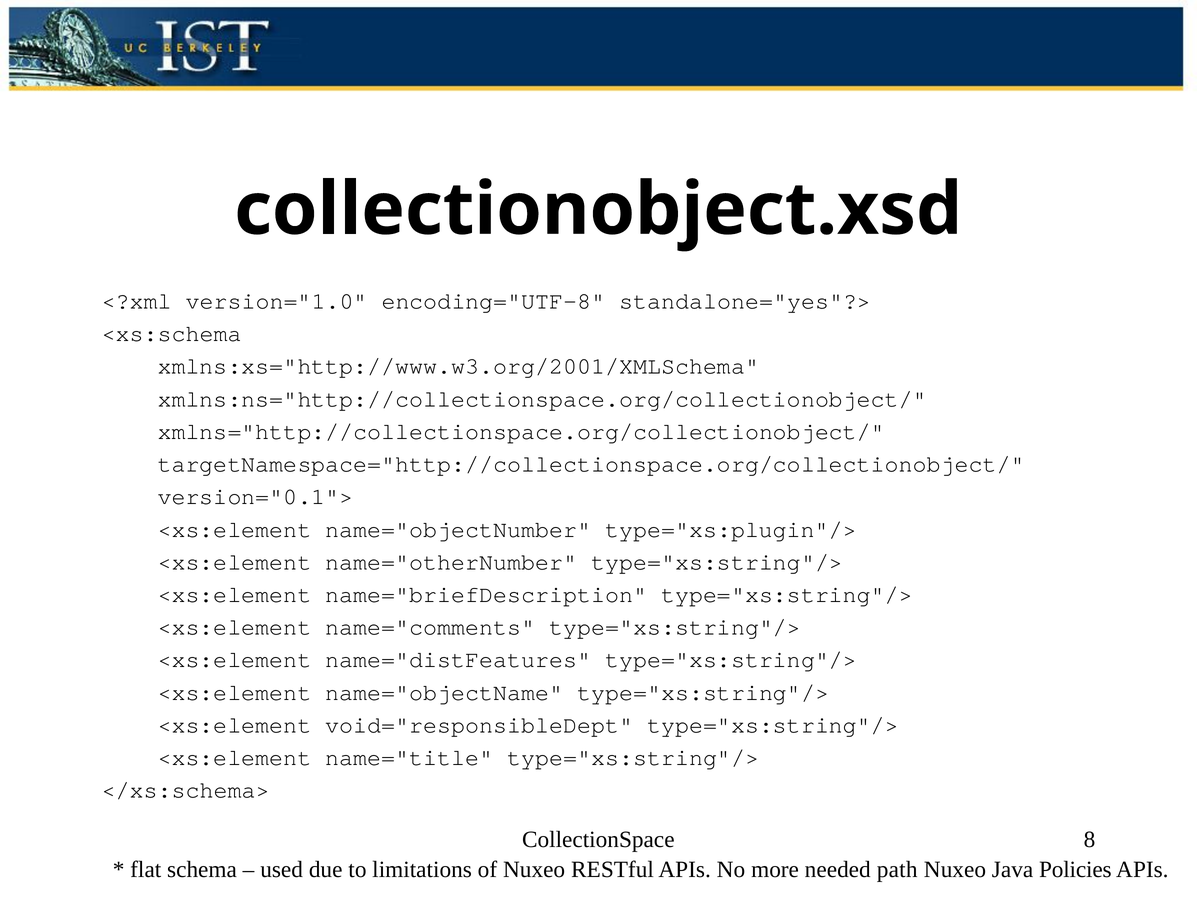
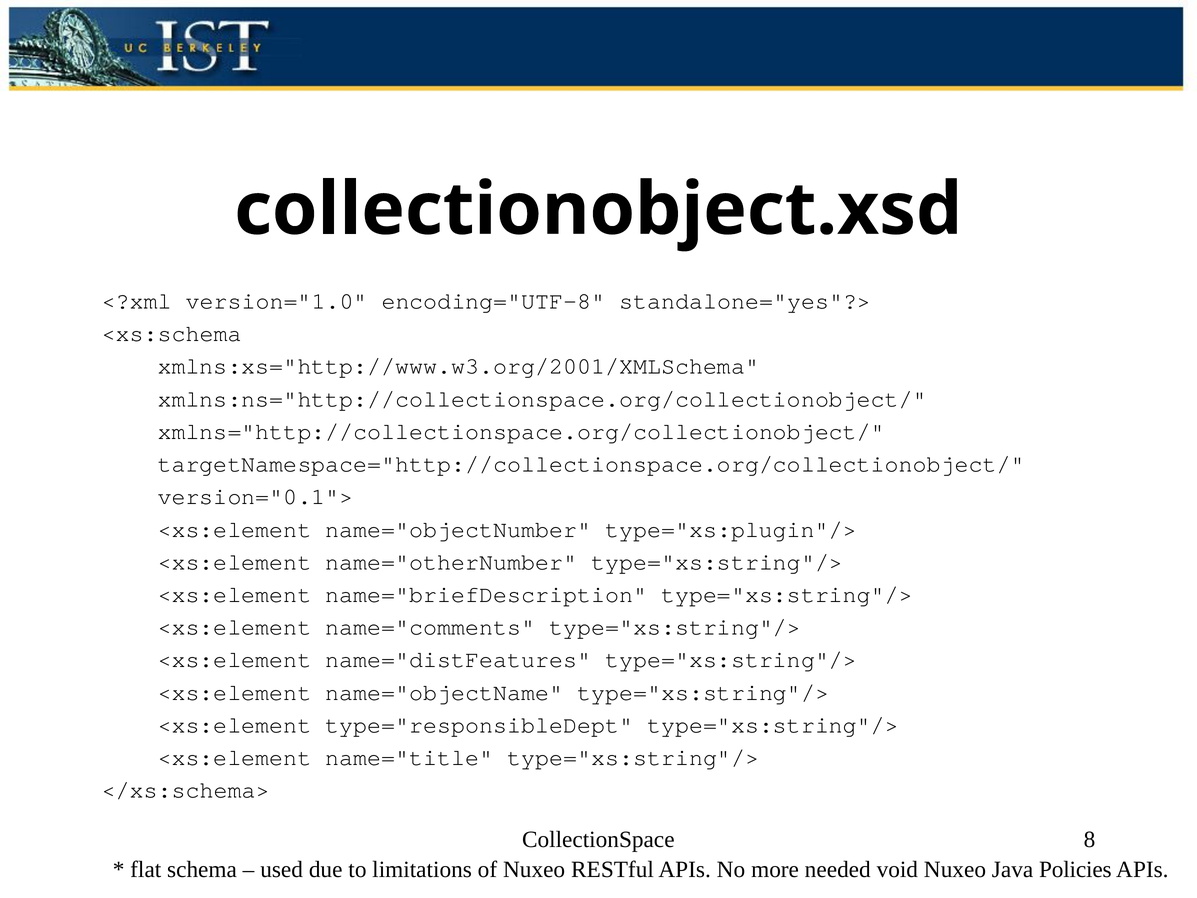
void="responsibleDept: void="responsibleDept -> type="responsibleDept
path: path -> void
